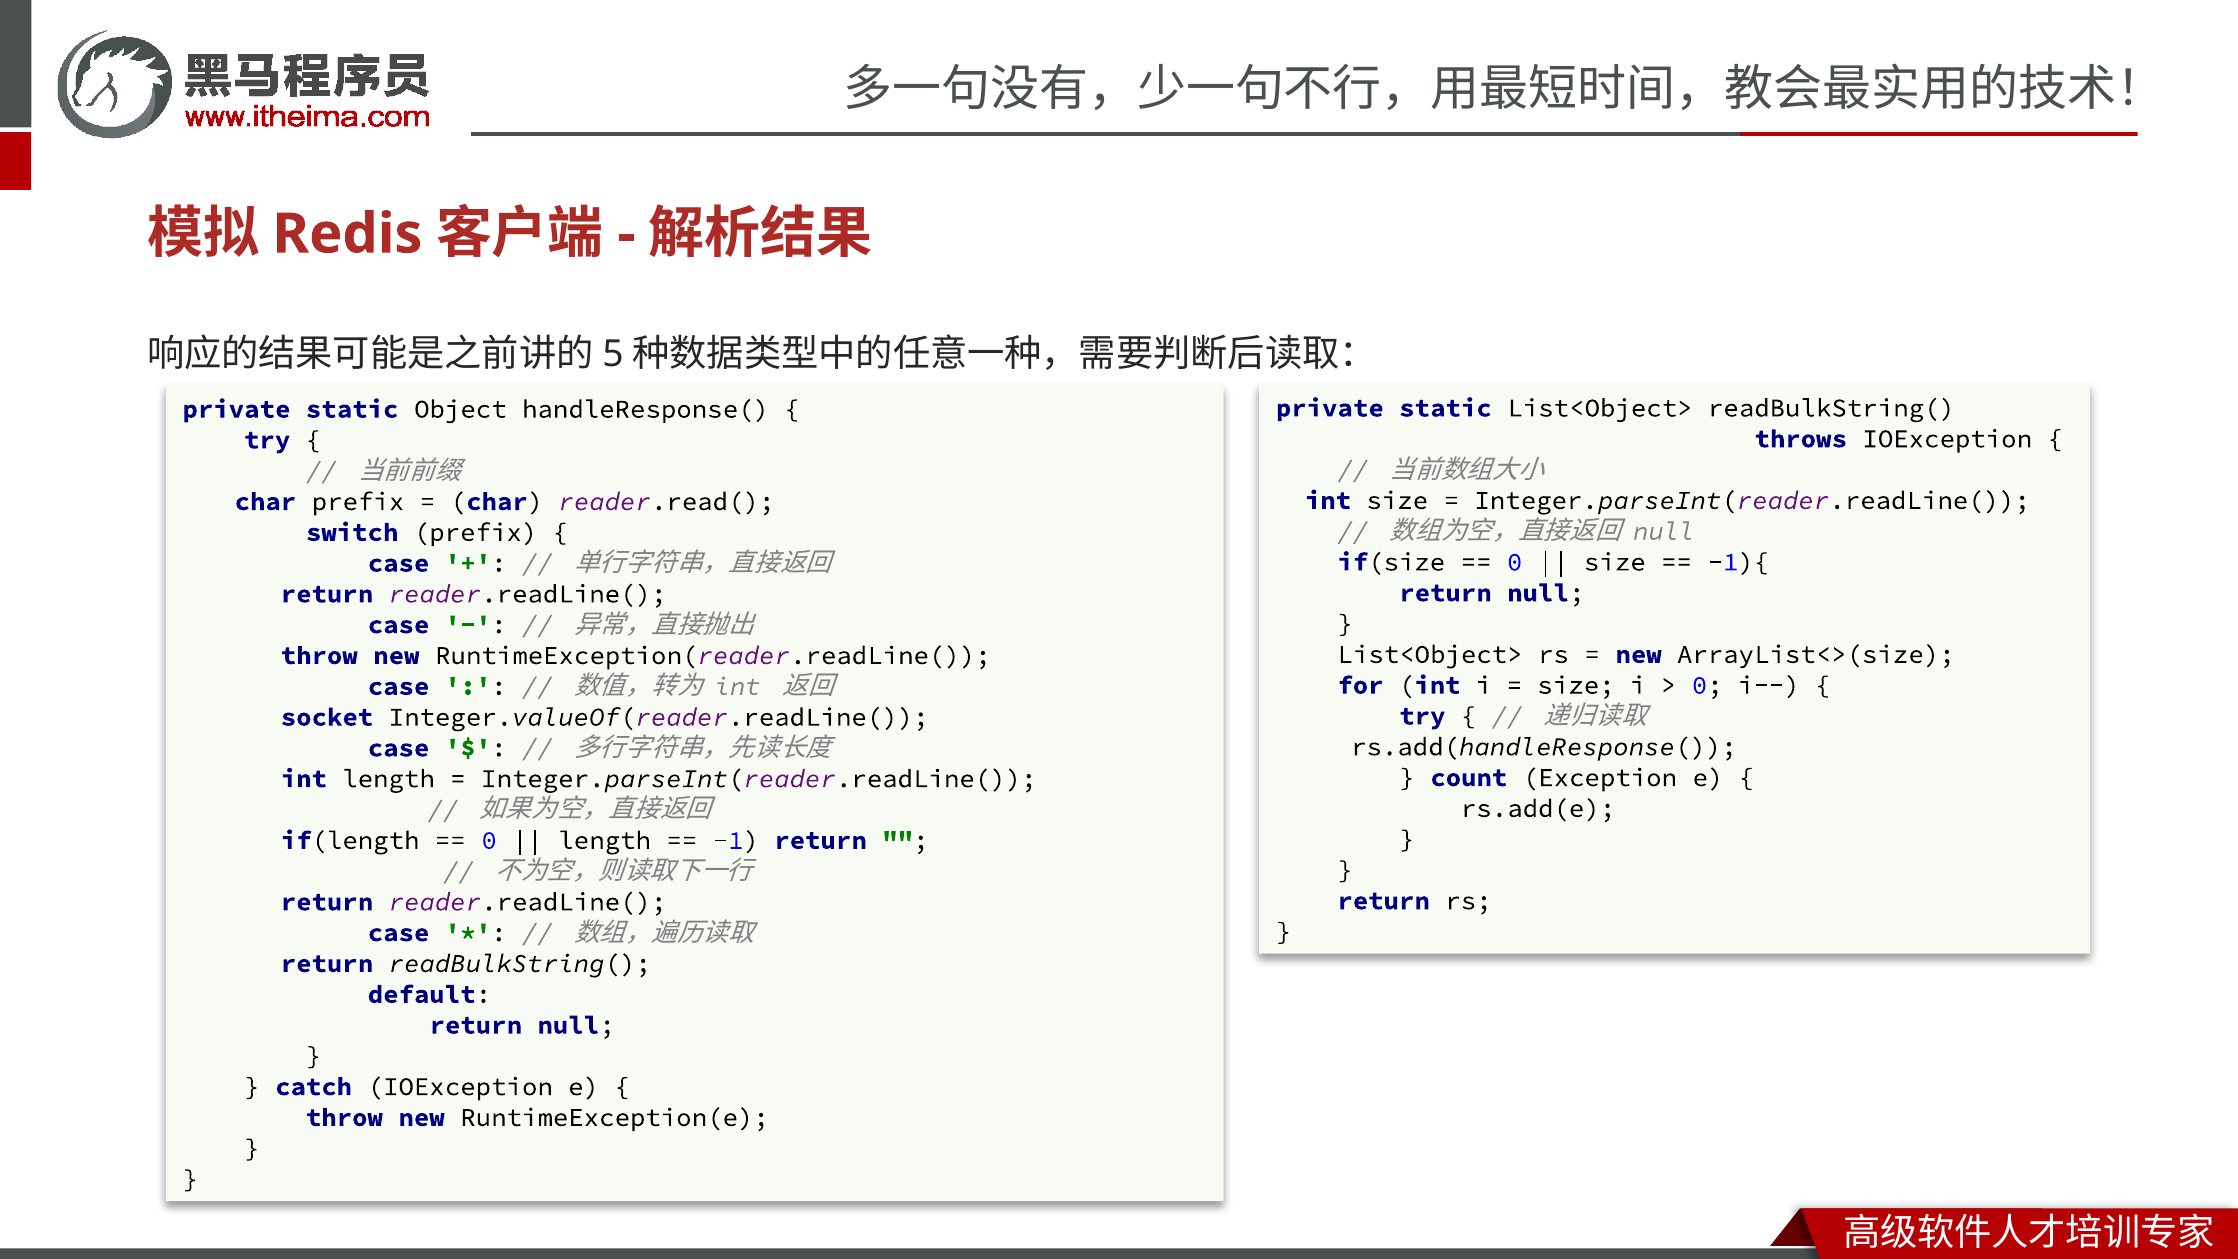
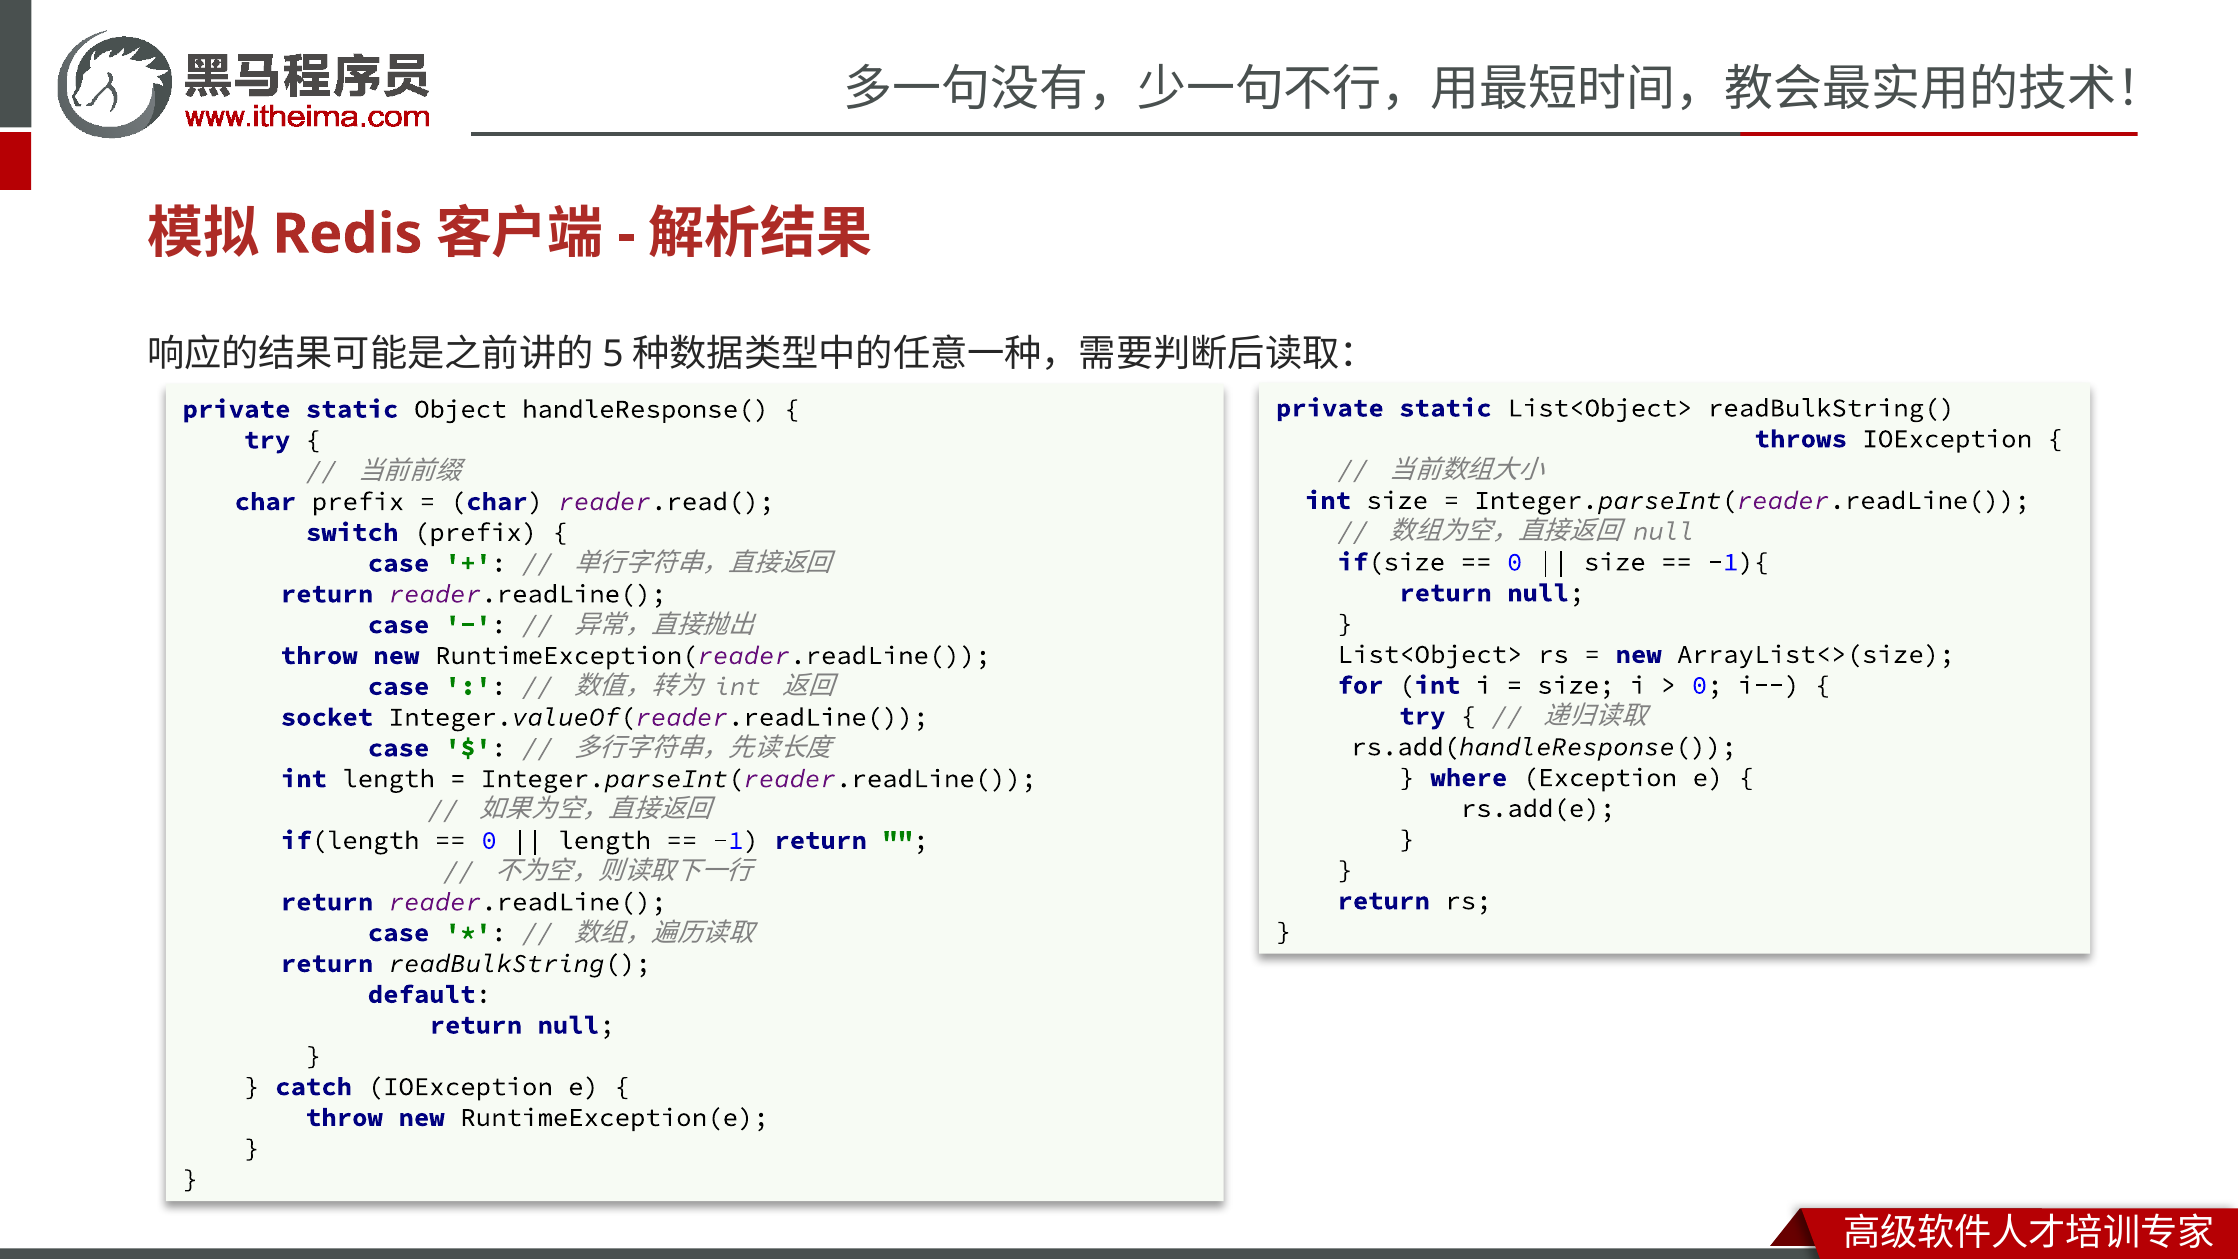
count: count -> where
